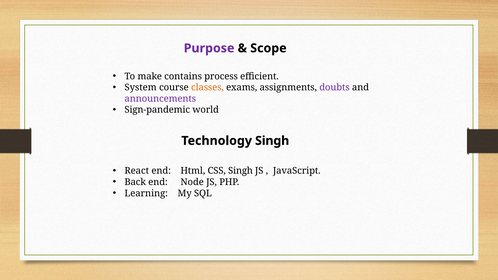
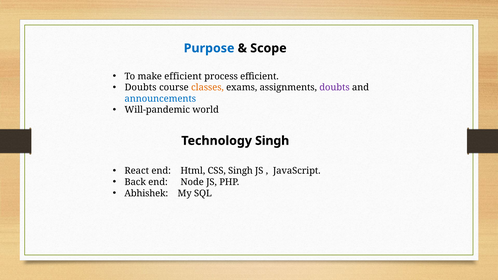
Purpose colour: purple -> blue
make contains: contains -> efficient
System at (141, 88): System -> Doubts
announcements colour: purple -> blue
Sign-pandemic: Sign-pandemic -> Will-pandemic
Learning: Learning -> Abhishek
